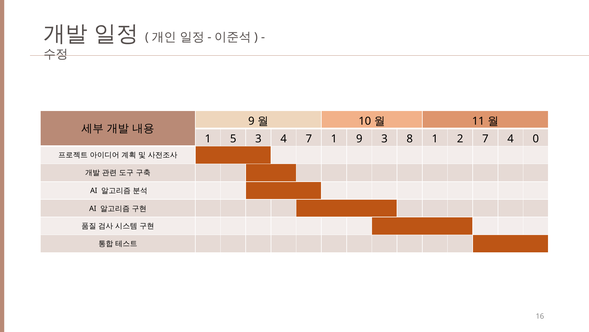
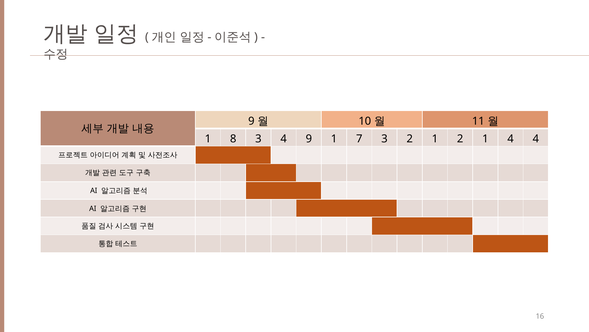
5: 5 -> 8
4 7: 7 -> 9
1 9: 9 -> 7
3 8: 8 -> 2
1 2 7: 7 -> 1
4 0: 0 -> 4
